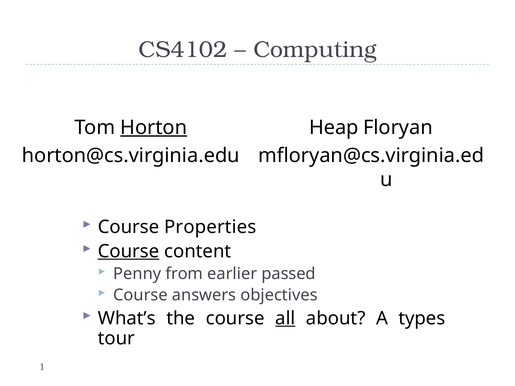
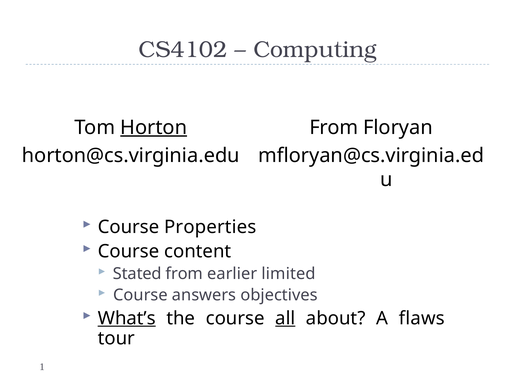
Heap at (334, 128): Heap -> From
Course at (129, 251) underline: present -> none
Penny: Penny -> Stated
passed: passed -> limited
What’s underline: none -> present
types: types -> flaws
